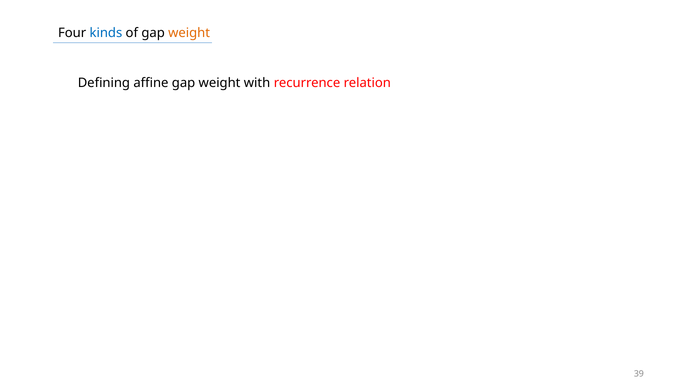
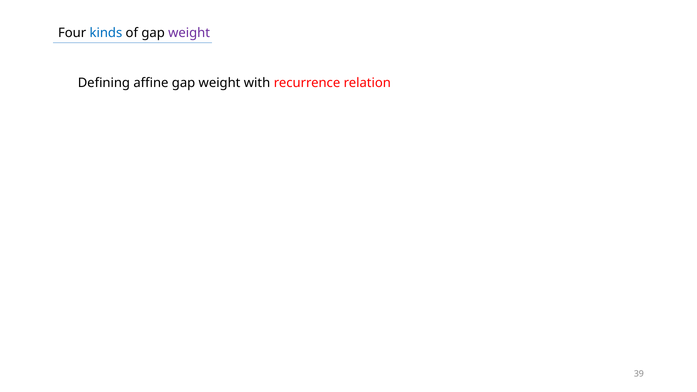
weight at (189, 33) colour: orange -> purple
